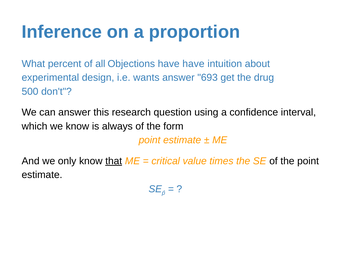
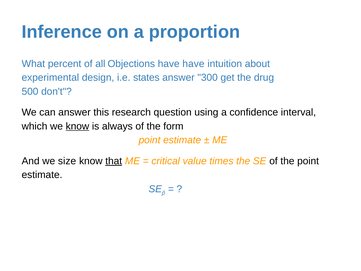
wants: wants -> states
693: 693 -> 300
know at (77, 126) underline: none -> present
only: only -> size
